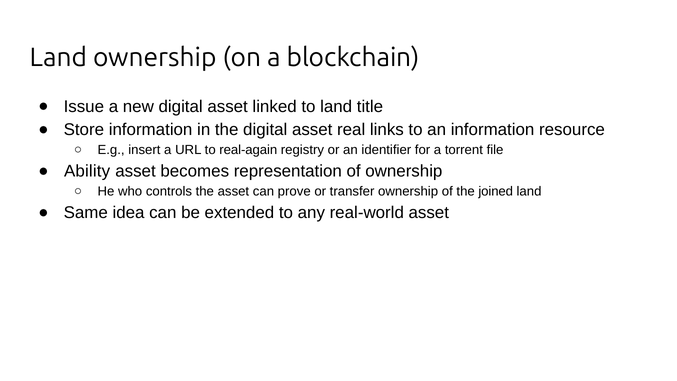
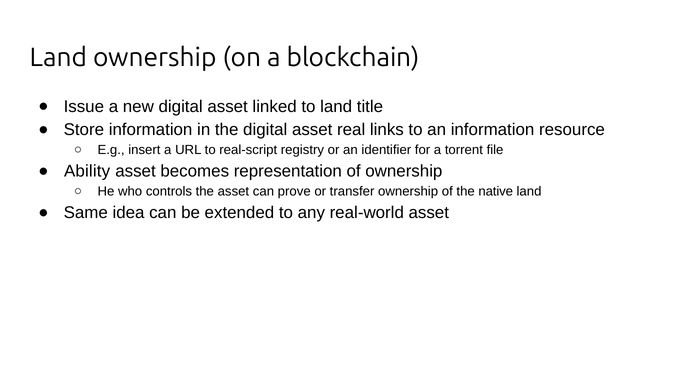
real-again: real-again -> real-script
joined: joined -> native
